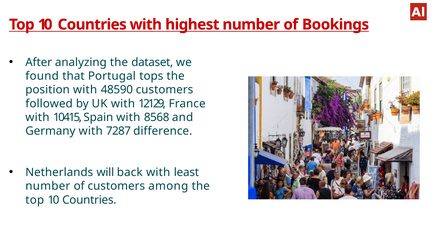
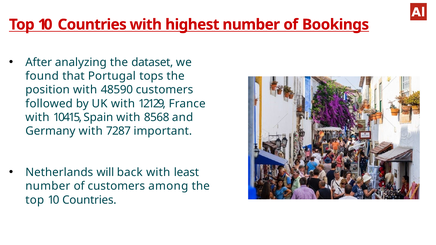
difference: difference -> important
